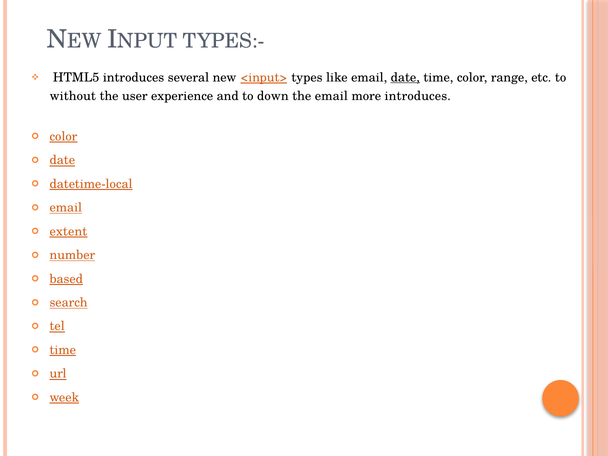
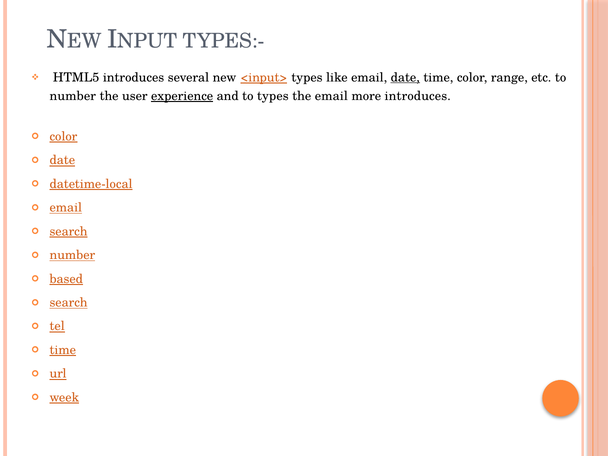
without at (73, 96): without -> number
experience underline: none -> present
to down: down -> types
extent at (68, 231): extent -> search
